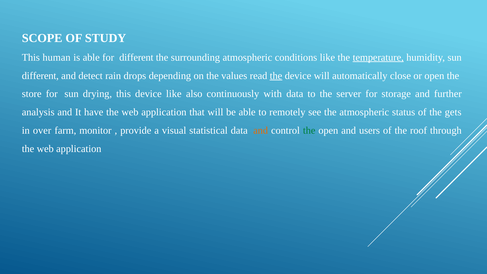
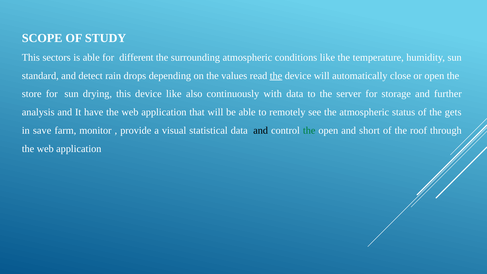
human: human -> sectors
temperature underline: present -> none
different at (40, 76): different -> standard
over: over -> save
and at (261, 130) colour: orange -> black
users: users -> short
